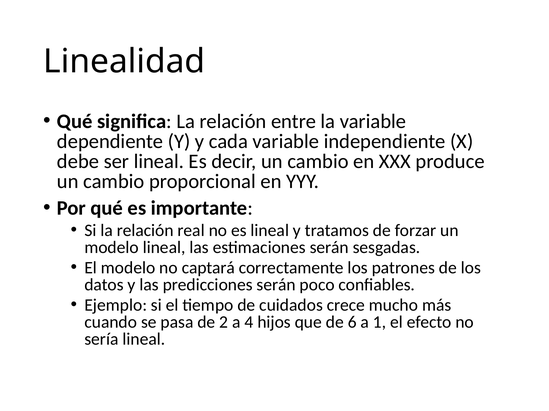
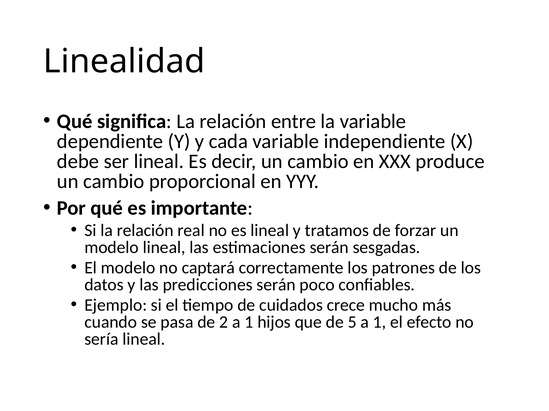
2 a 4: 4 -> 1
6: 6 -> 5
